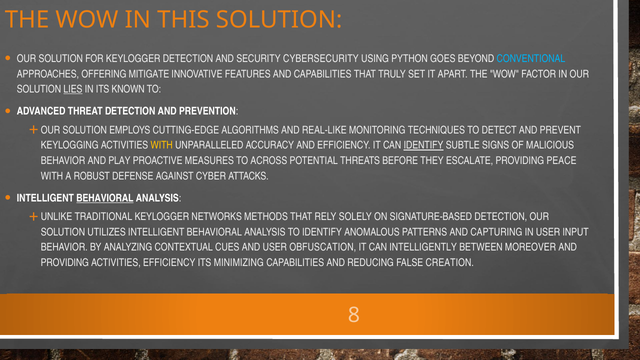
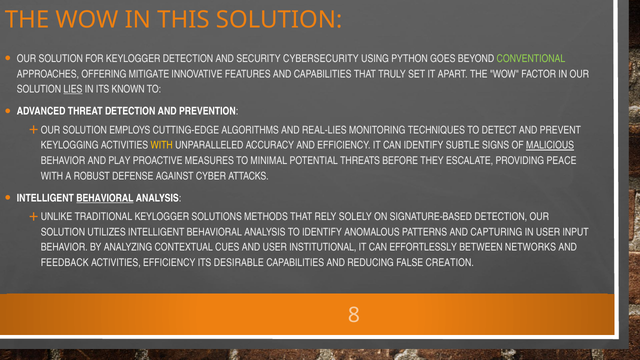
CONVENTIONAL colour: light blue -> light green
REAL-LIKE: REAL-LIKE -> REAL-LIES
IDENTIFY at (424, 145) underline: present -> none
MALICIOUS underline: none -> present
ACROSS: ACROSS -> MINIMAL
NETWORKS: NETWORKS -> SOLUTIONS
OBFUSCATION: OBFUSCATION -> INSTITUTIONAL
INTELLIGENTLY: INTELLIGENTLY -> EFFORTLESSLY
MOREOVER: MOREOVER -> NETWORKS
PROVIDING at (65, 263): PROVIDING -> FEEDBACK
MINIMIZING: MINIMIZING -> DESIRABLE
